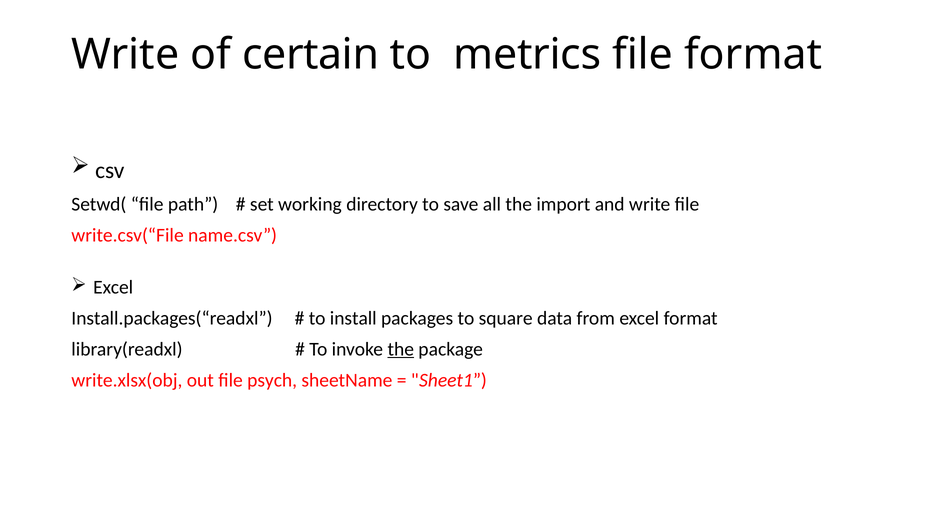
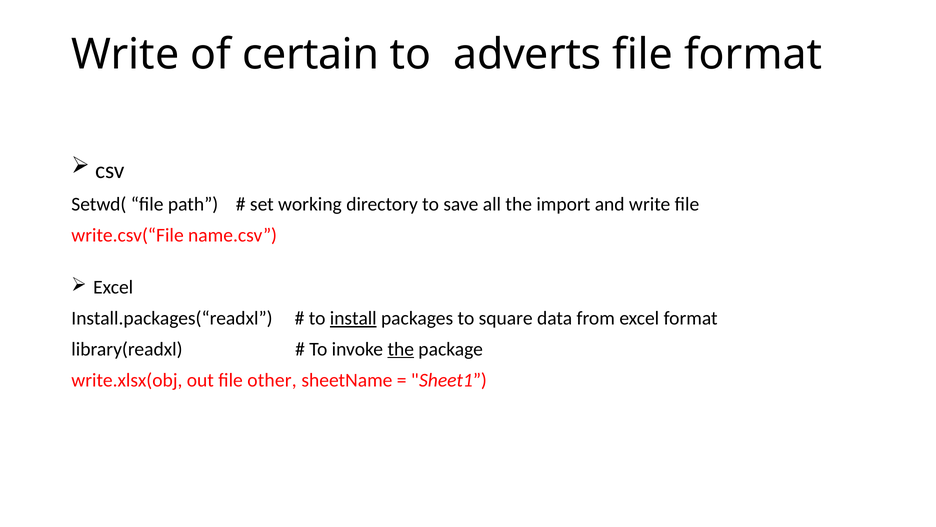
metrics: metrics -> adverts
install underline: none -> present
psych: psych -> other
